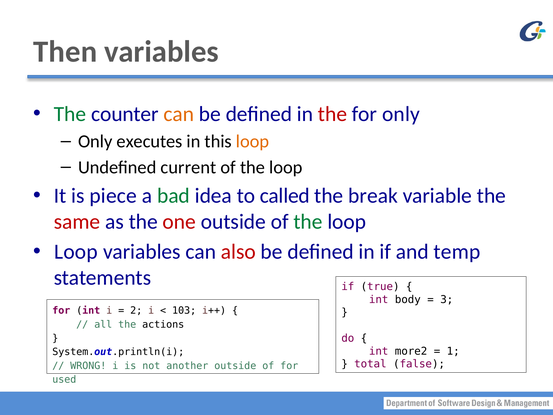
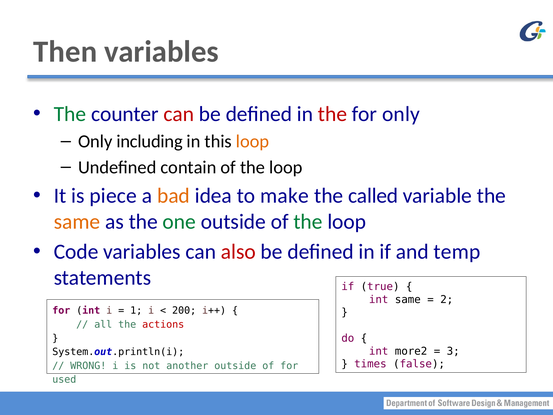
can at (179, 114) colour: orange -> red
executes: executes -> including
current: current -> contain
bad colour: green -> orange
called: called -> make
break: break -> called
same at (77, 221) colour: red -> orange
one colour: red -> green
Loop at (76, 252): Loop -> Code
int body: body -> same
3: 3 -> 2
2: 2 -> 1
103: 103 -> 200
actions colour: black -> red
1: 1 -> 3
total: total -> times
